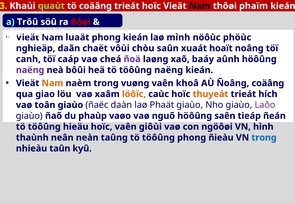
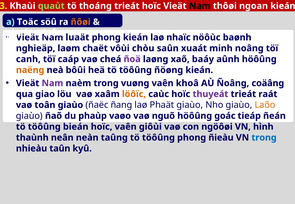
tö coäâng: coäâng -> thoáng
phaïm: phaïm -> ngoan
Trôû: Trôû -> Toäc
ñôøi colour: red -> orange
mình: mình -> nhaïc
phöùc: phöùc -> baønh
daãn: daãn -> laøm
hoaït: hoaït -> minh
naëng at (30, 70) colour: purple -> orange
töôûng naëng: naëng -> ñöøng
Nam at (52, 83) colour: orange -> purple
thuyeát colour: orange -> purple
hích: hích -> raát
daàn: daàn -> ñang
Laõo colour: purple -> orange
saên: saên -> goác
hieäu: hieäu -> bieán
